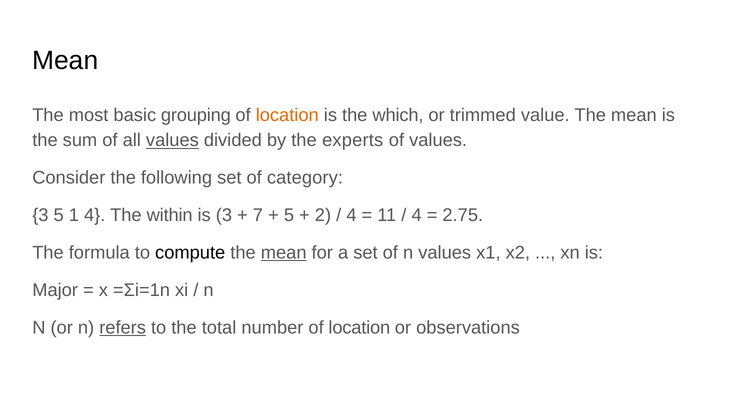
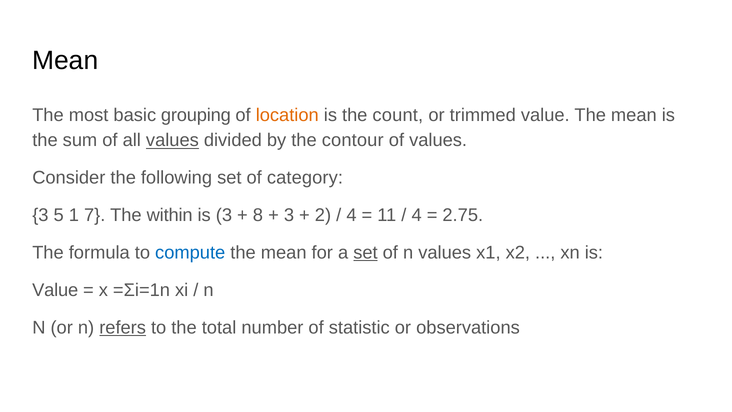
which: which -> count
experts: experts -> contour
1 4: 4 -> 7
7: 7 -> 8
5 at (289, 215): 5 -> 3
compute colour: black -> blue
mean at (284, 253) underline: present -> none
set at (365, 253) underline: none -> present
Major at (55, 290): Major -> Value
number of location: location -> statistic
